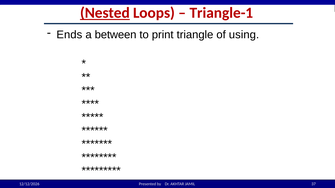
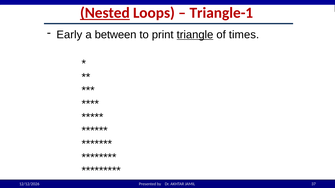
Ends: Ends -> Early
triangle underline: none -> present
using: using -> times
